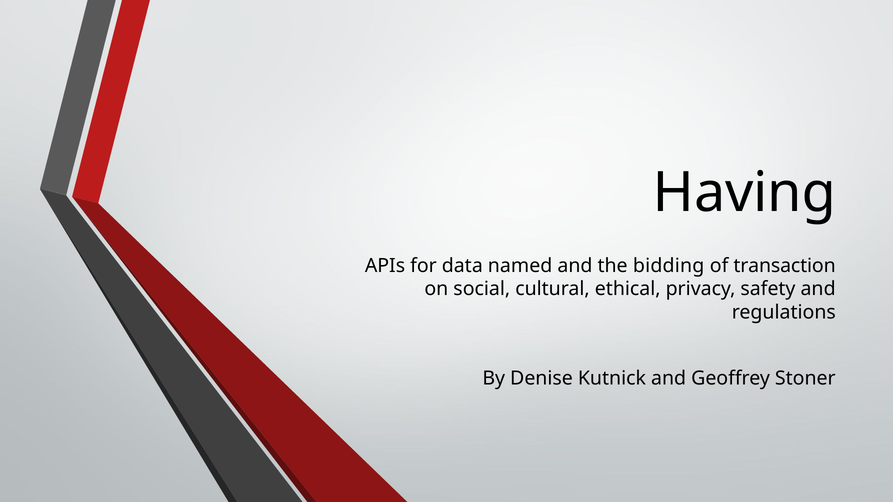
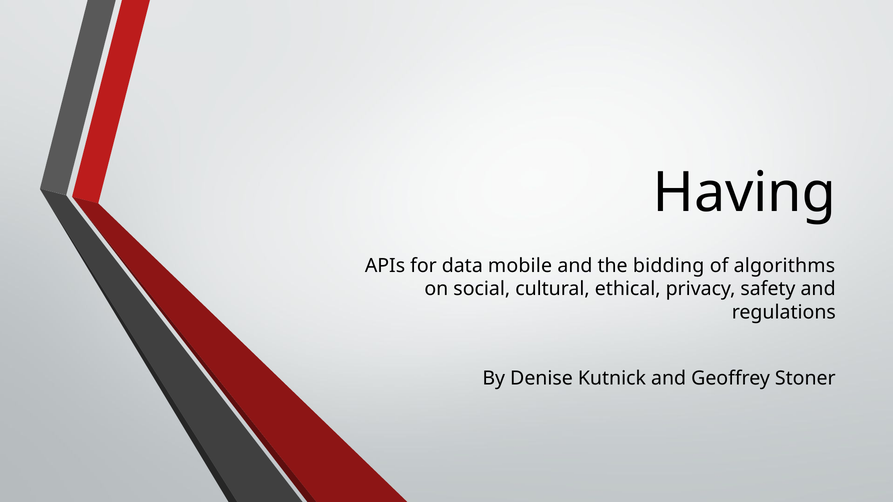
named: named -> mobile
transaction: transaction -> algorithms
